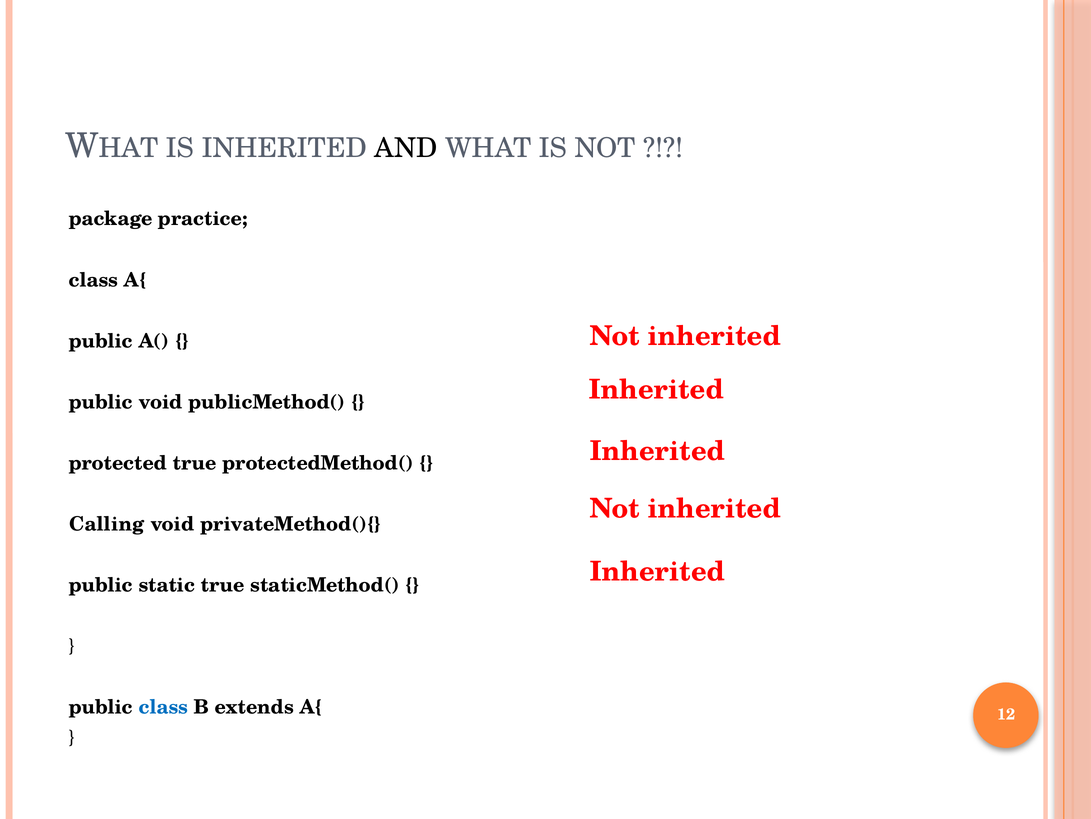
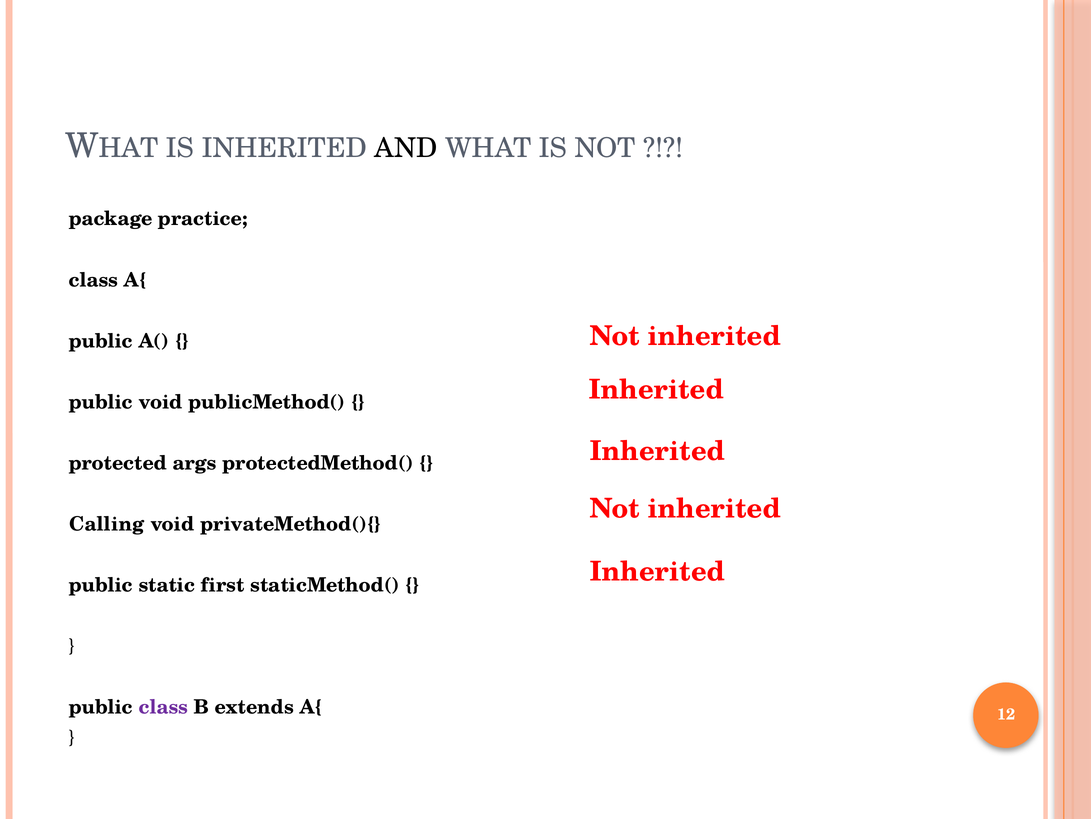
protected true: true -> args
static true: true -> first
class at (164, 707) colour: blue -> purple
